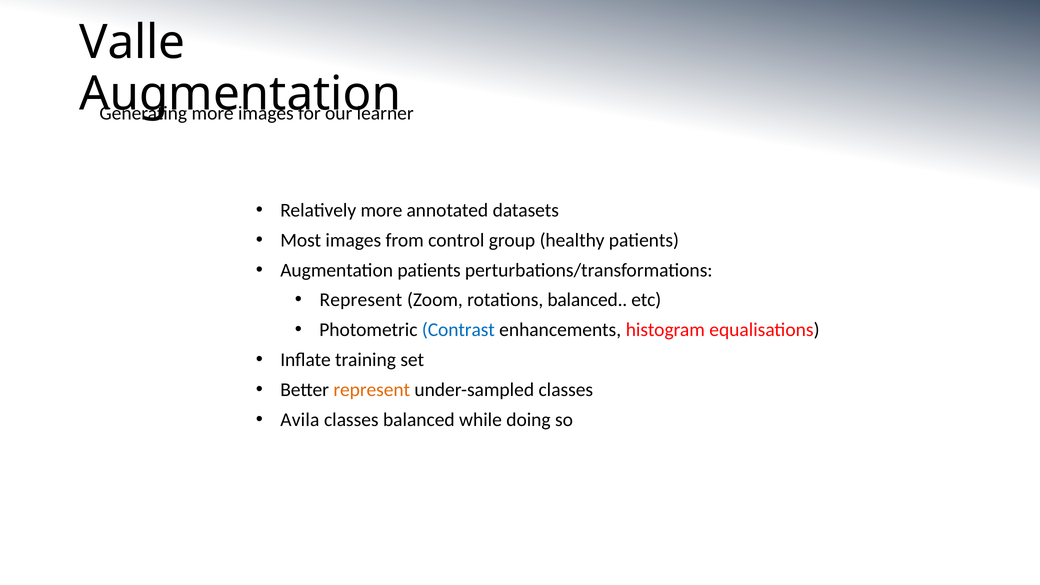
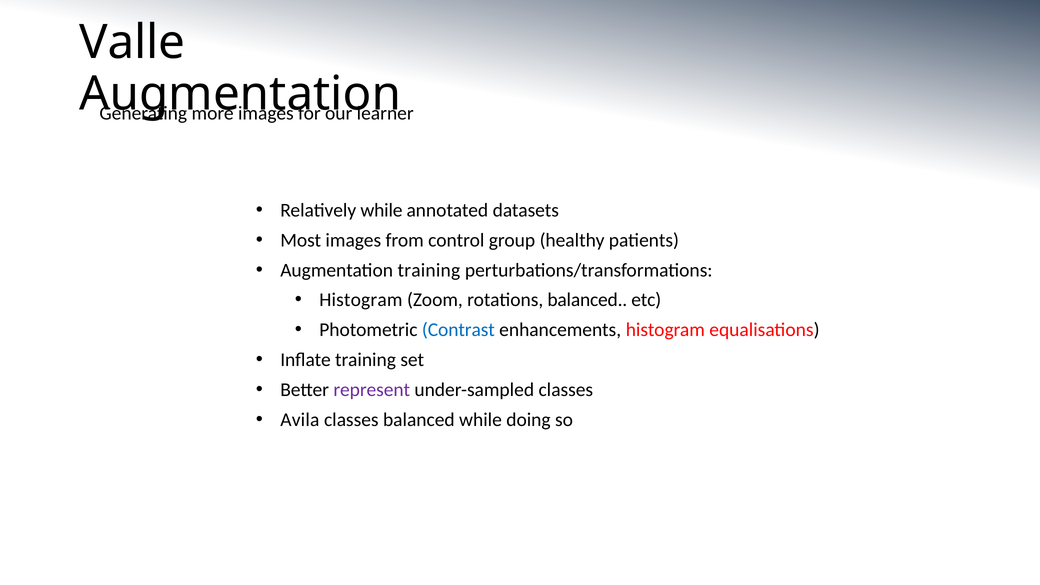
Relatively more: more -> while
Augmentation patients: patients -> training
Represent at (361, 300): Represent -> Histogram
represent at (372, 390) colour: orange -> purple
